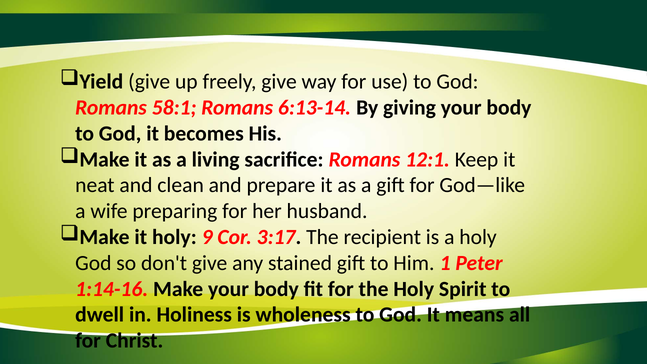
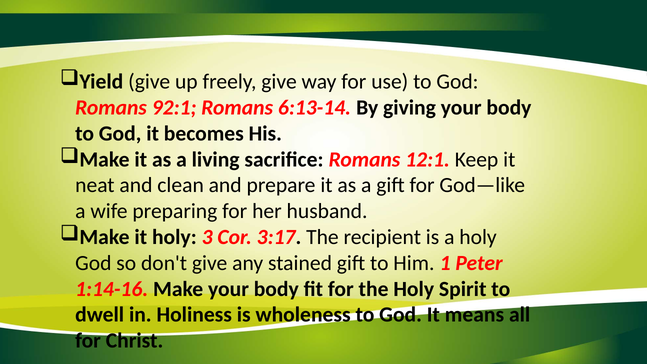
58:1: 58:1 -> 92:1
9: 9 -> 3
